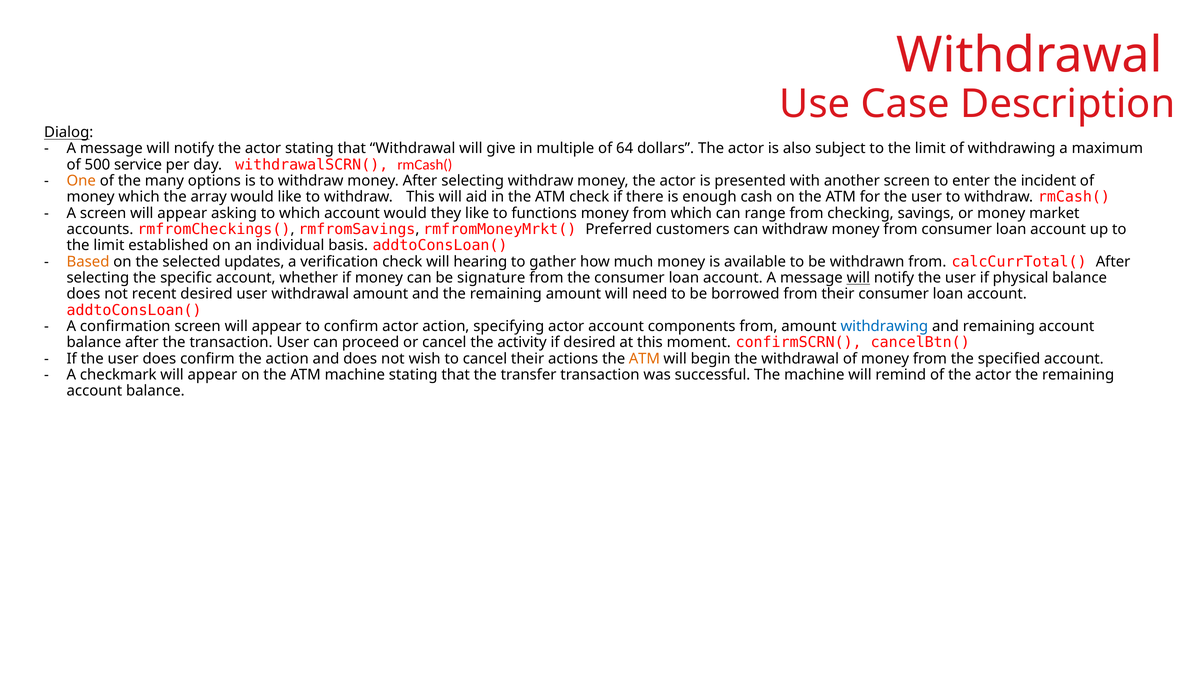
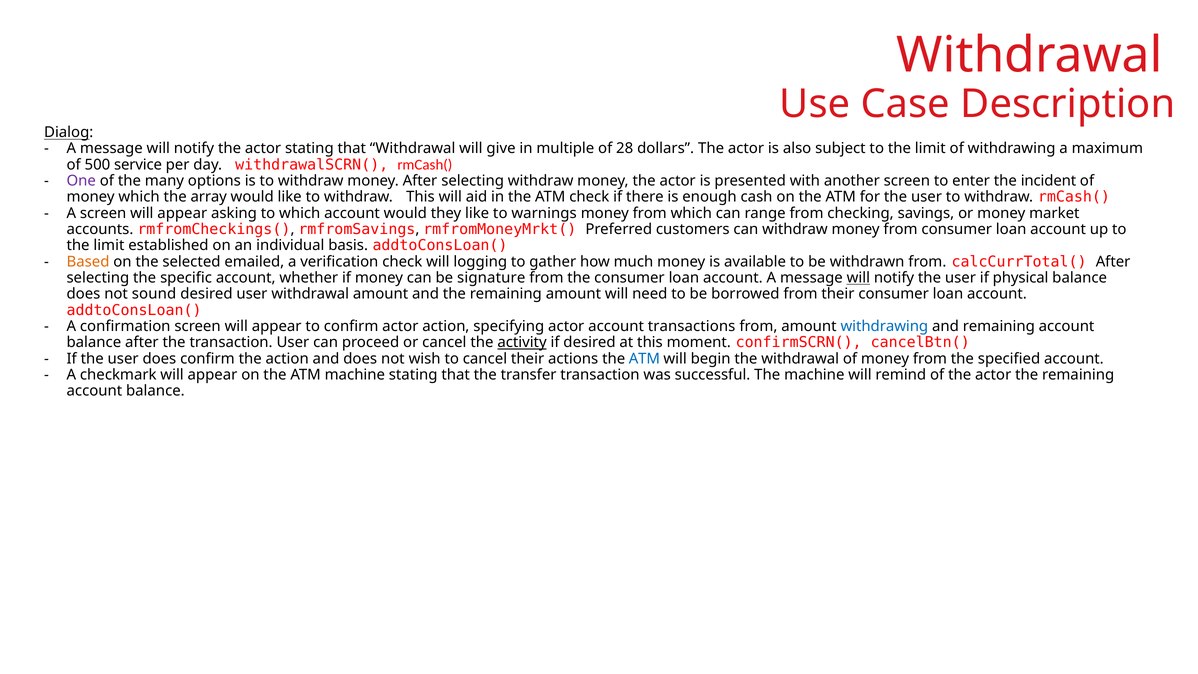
64: 64 -> 28
One colour: orange -> purple
functions: functions -> warnings
updates: updates -> emailed
hearing: hearing -> logging
recent: recent -> sound
components: components -> transactions
activity underline: none -> present
ATM at (644, 359) colour: orange -> blue
